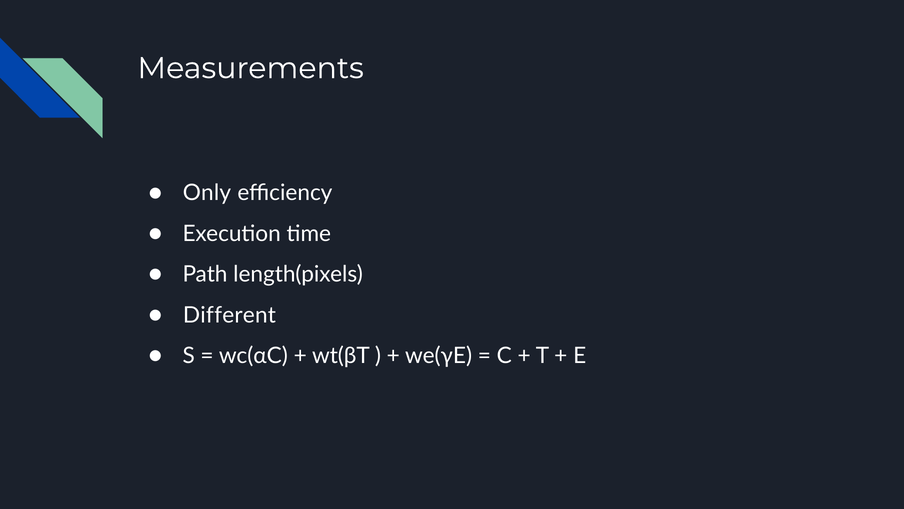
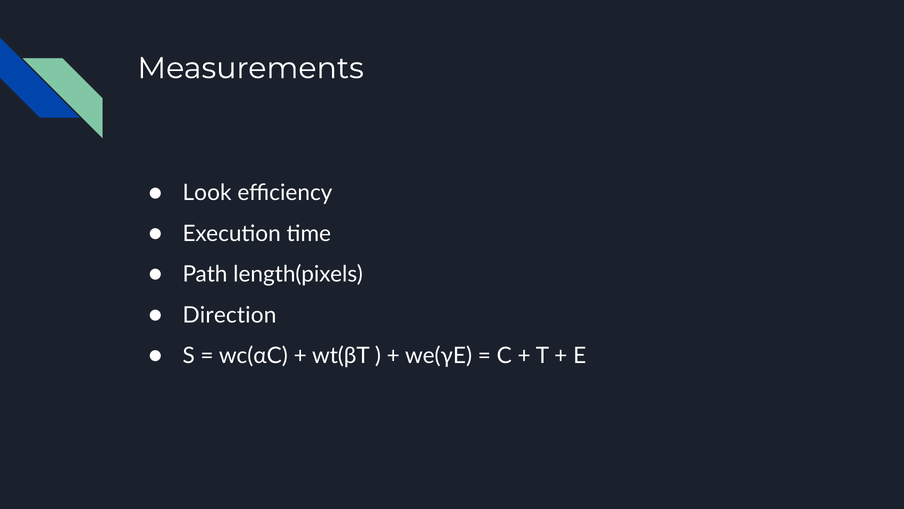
Only: Only -> Look
Different: Different -> Direction
